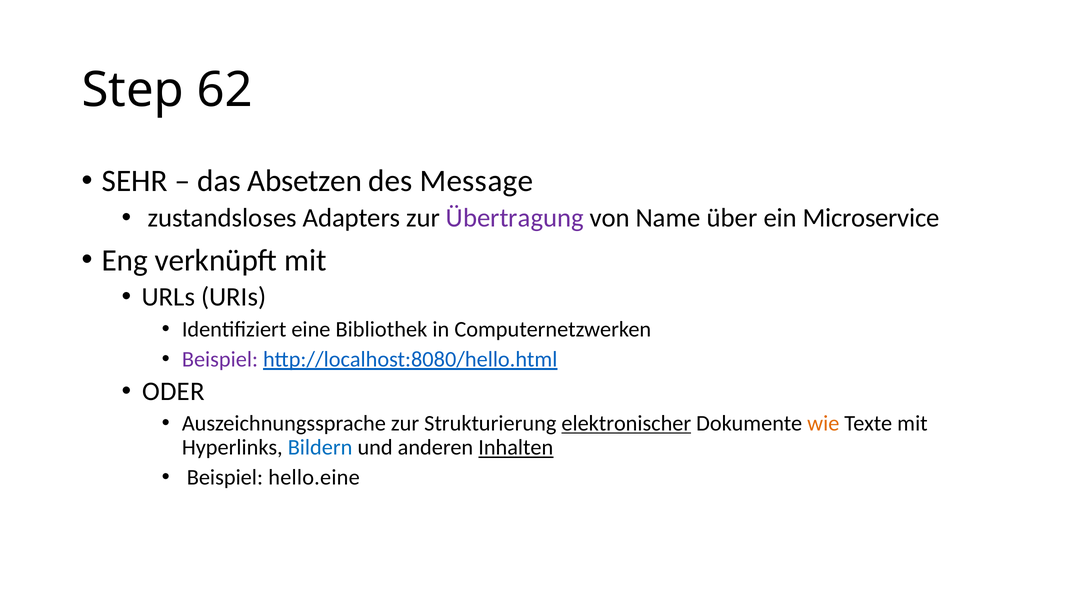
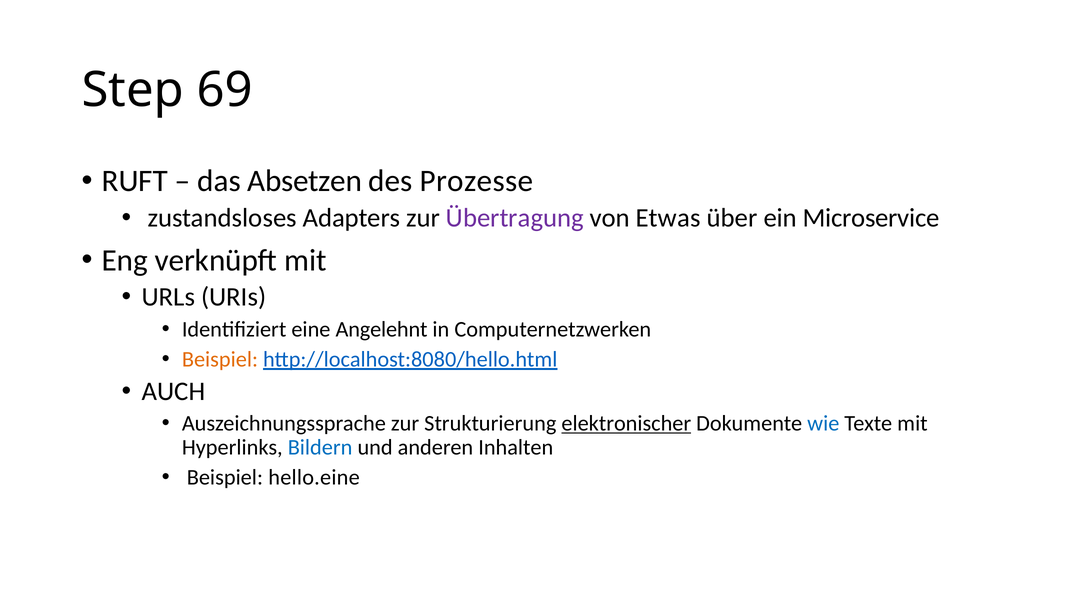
62: 62 -> 69
SEHR: SEHR -> RUFT
Message: Message -> Prozesse
Name: Name -> Etwas
Bibliothek: Bibliothek -> Angelehnt
Beispiel at (220, 359) colour: purple -> orange
ODER: ODER -> AUCH
wie colour: orange -> blue
Inhalten underline: present -> none
